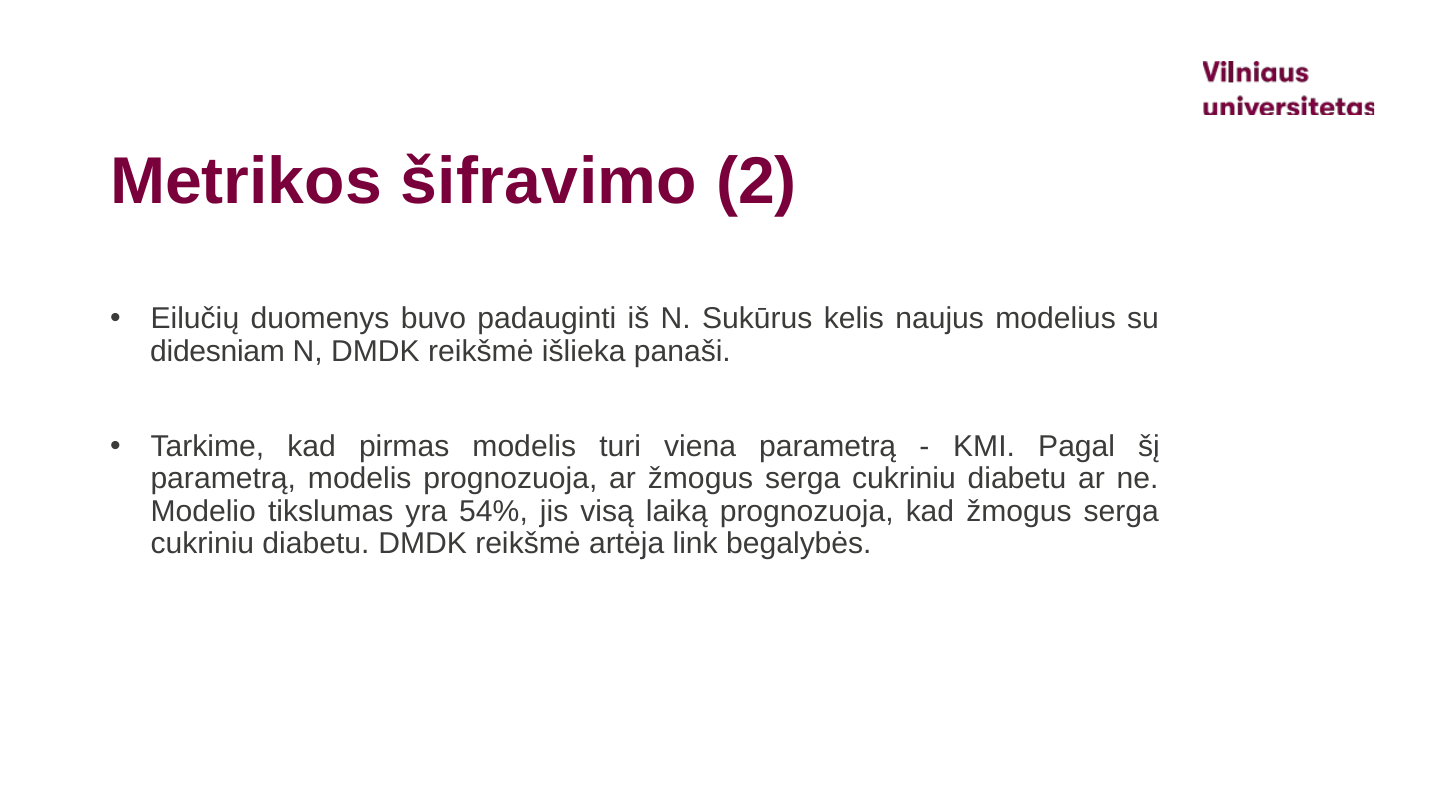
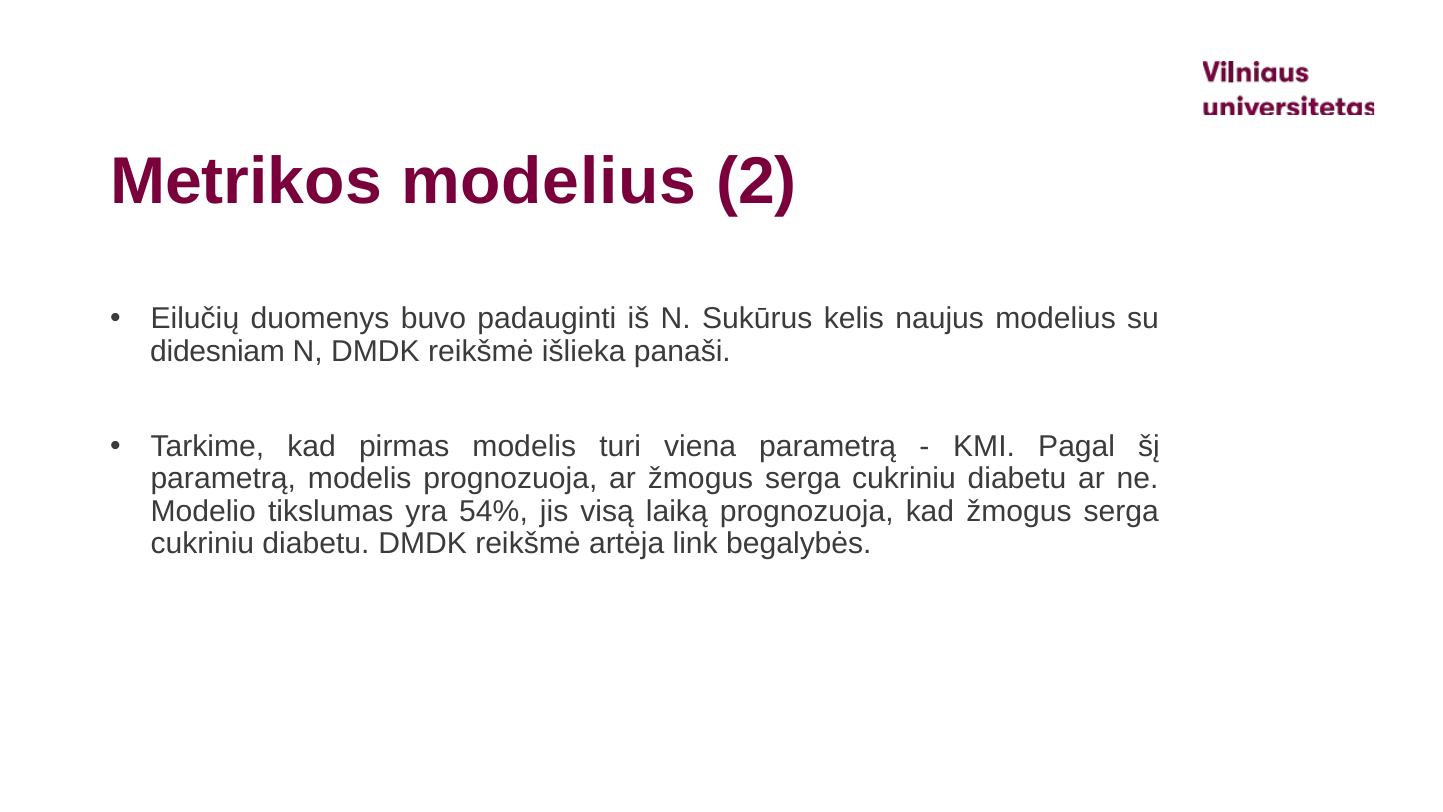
Metrikos šifravimo: šifravimo -> modelius
